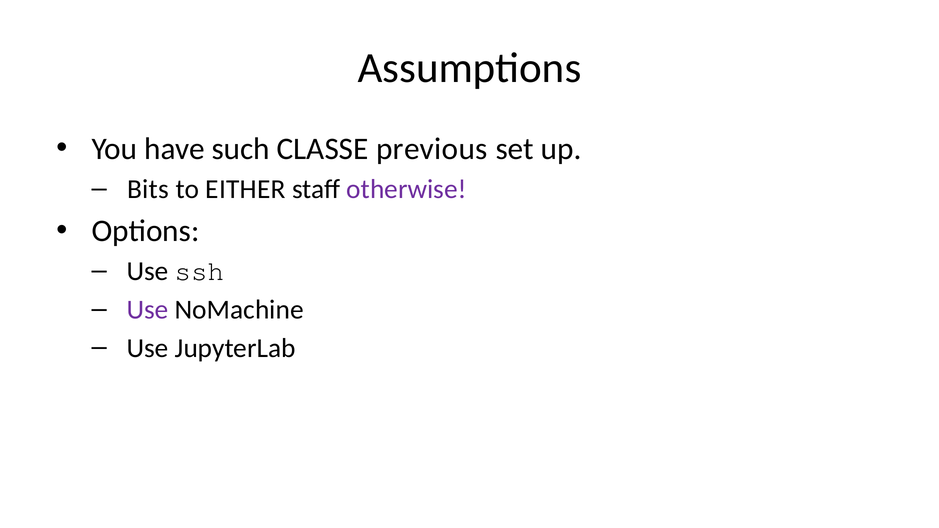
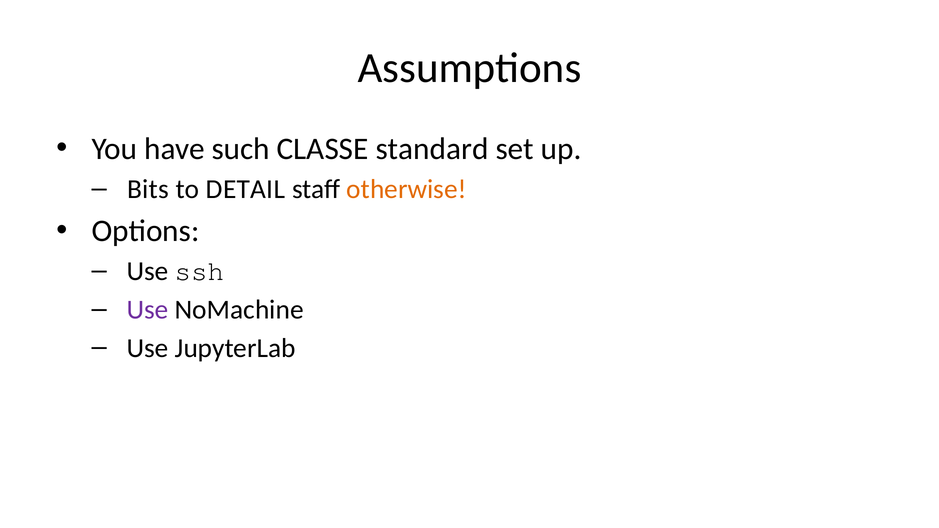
previous: previous -> standard
EITHER: EITHER -> DETAIL
otherwise colour: purple -> orange
